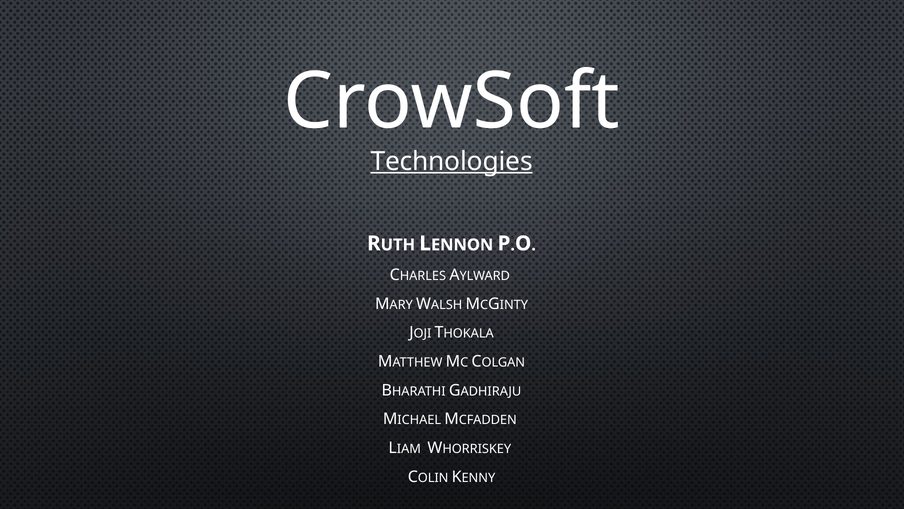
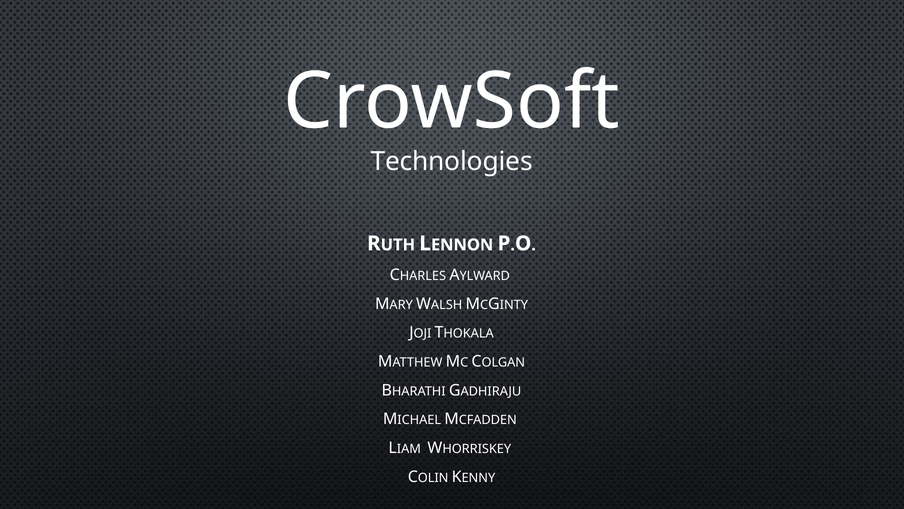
Technologies underline: present -> none
